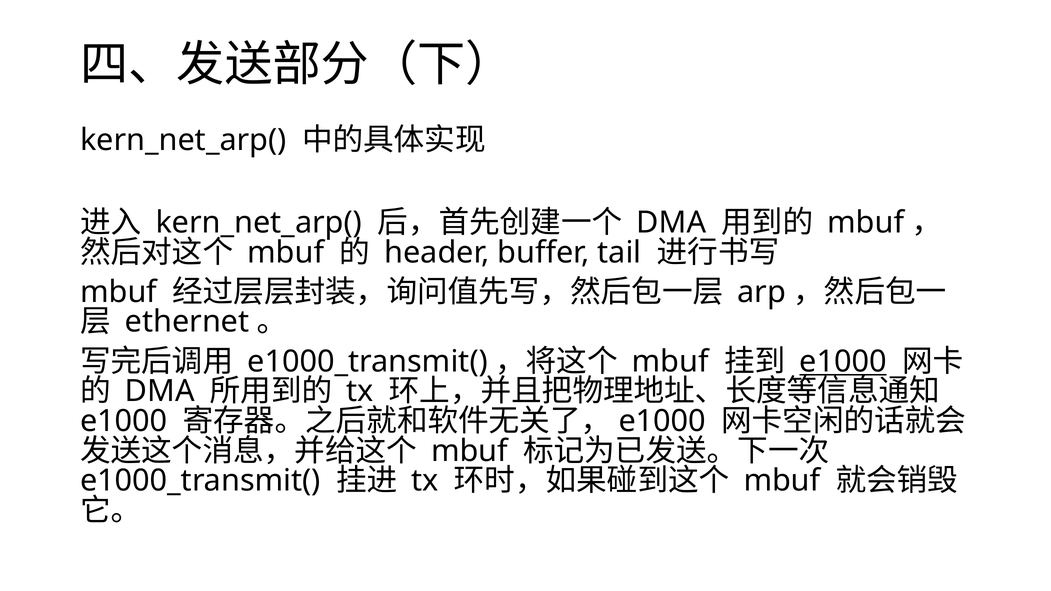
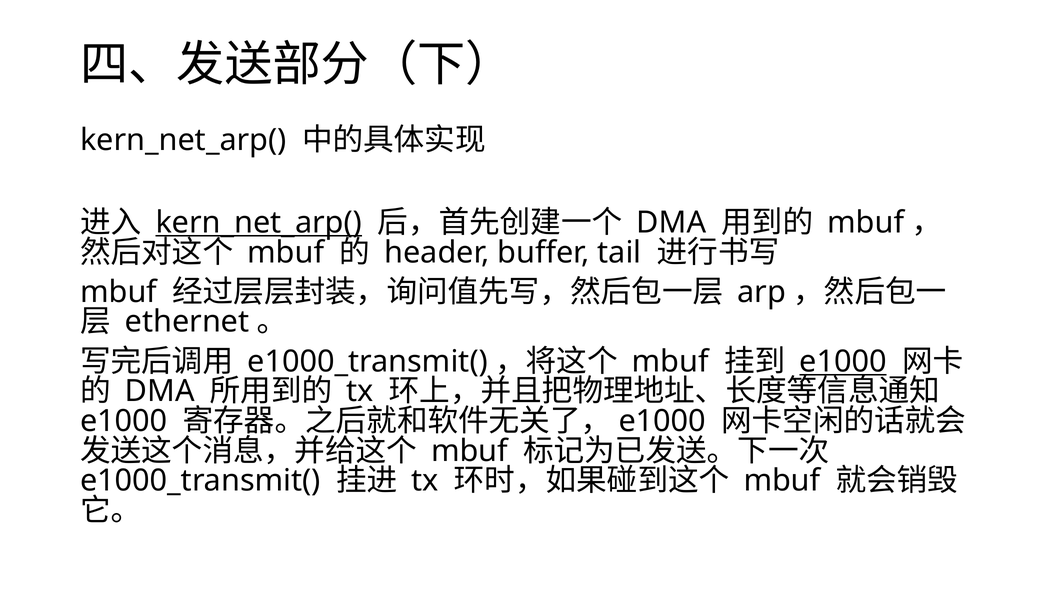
kern_net_arp( at (259, 223) underline: none -> present
